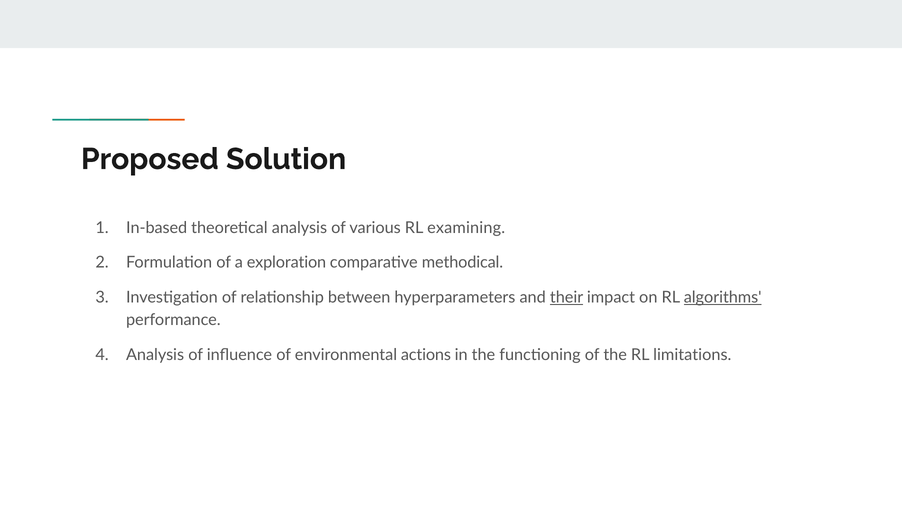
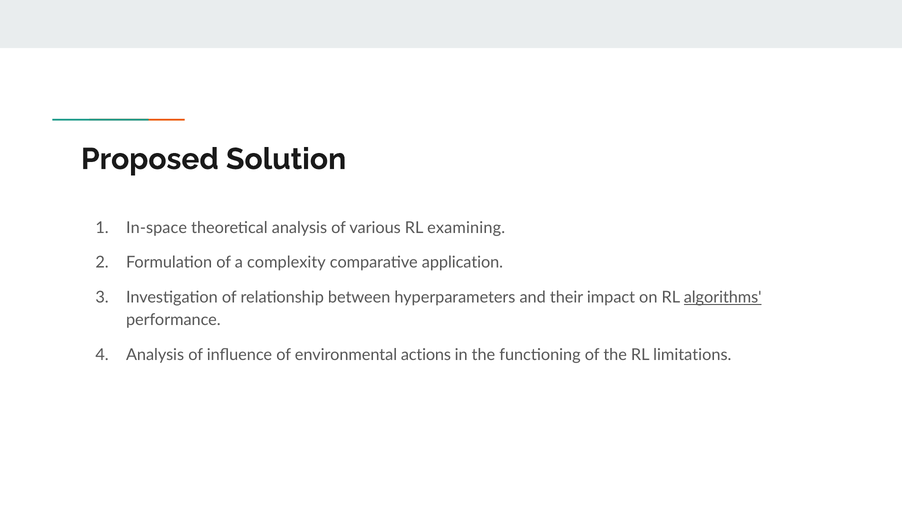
In-based: In-based -> In-space
exploration: exploration -> complexity
methodical: methodical -> application
their underline: present -> none
